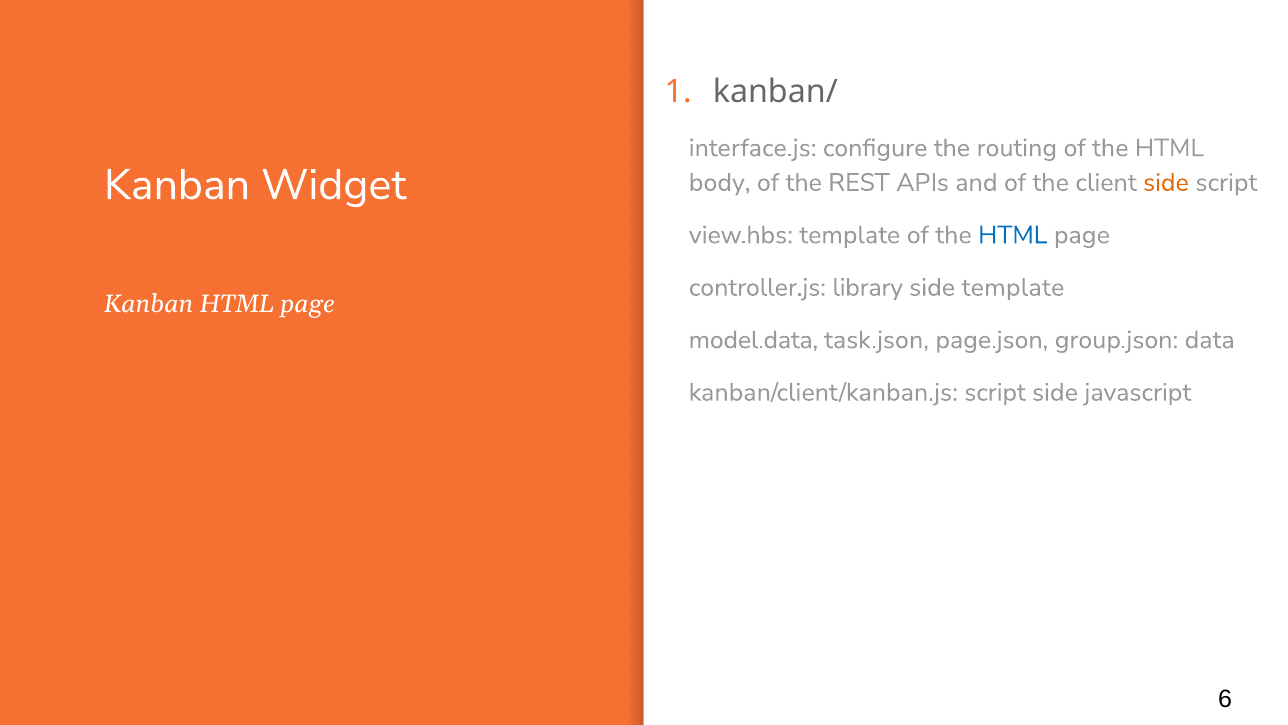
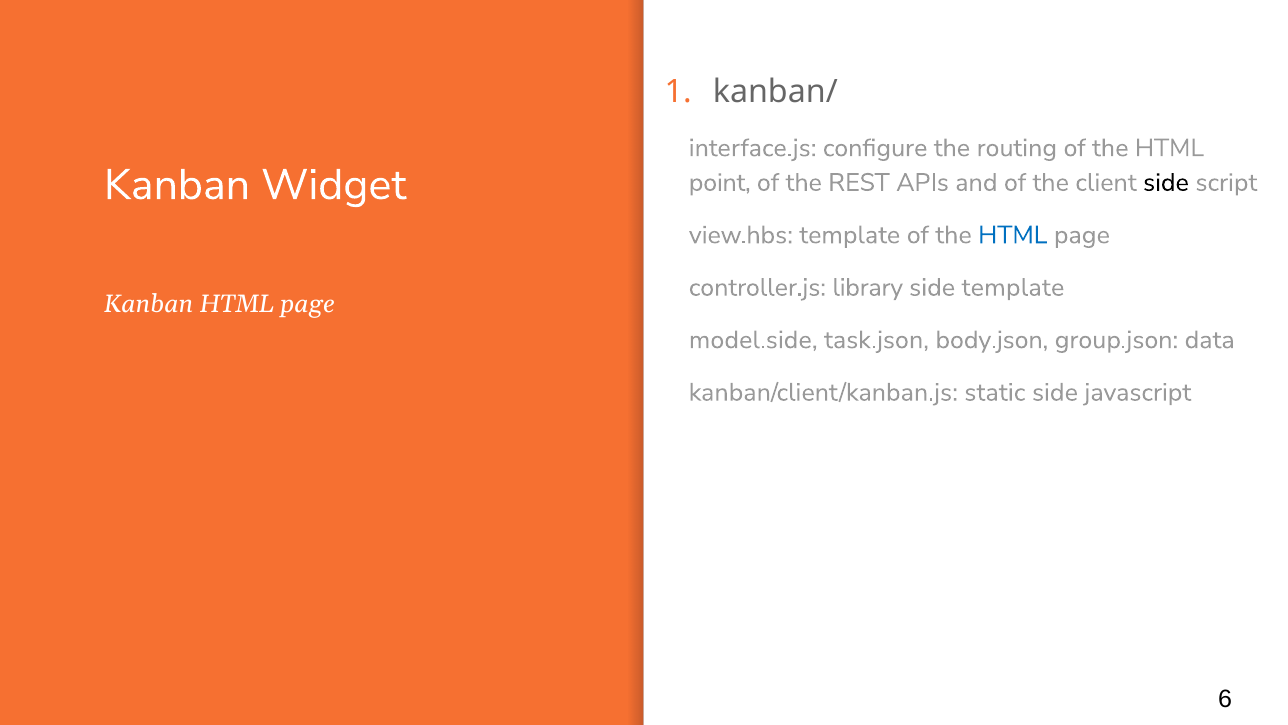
body: body -> point
side at (1166, 182) colour: orange -> black
model.data: model.data -> model.side
page.json: page.json -> body.json
kanban/client/kanban.js script: script -> static
